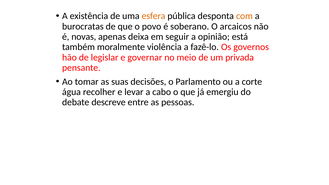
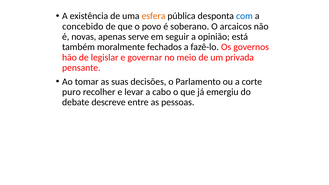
com colour: orange -> blue
burocratas: burocratas -> concebido
deixa: deixa -> serve
violência: violência -> fechados
água: água -> puro
